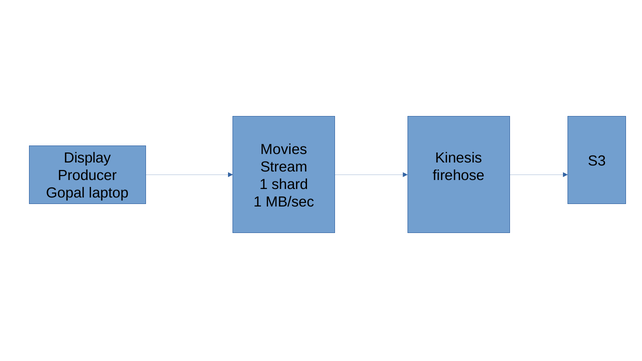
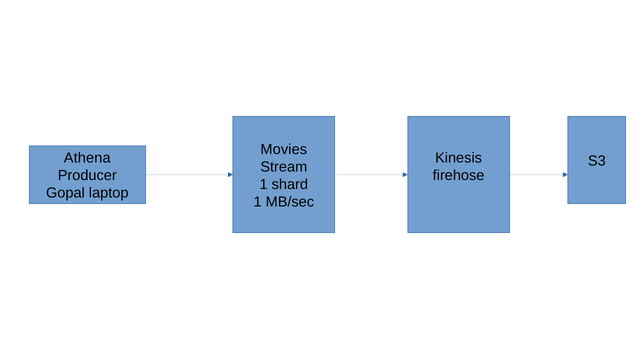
Display: Display -> Athena
